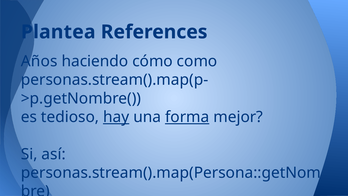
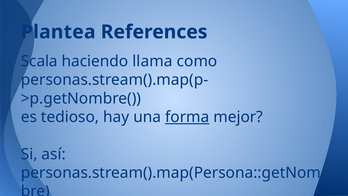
Años: Años -> Scala
cómo: cómo -> llama
hay underline: present -> none
